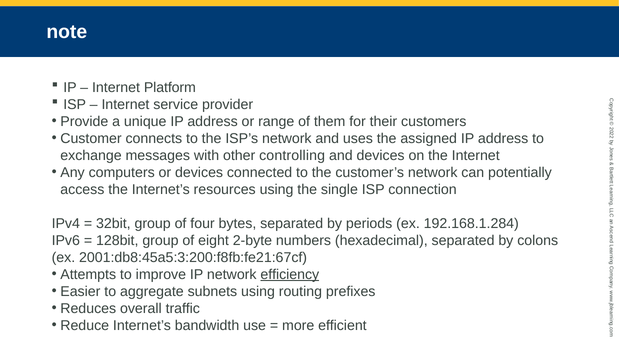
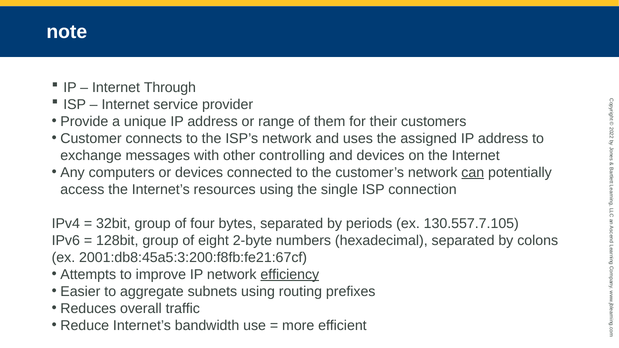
Platform: Platform -> Through
can underline: none -> present
192.168.1.284: 192.168.1.284 -> 130.557.7.105
